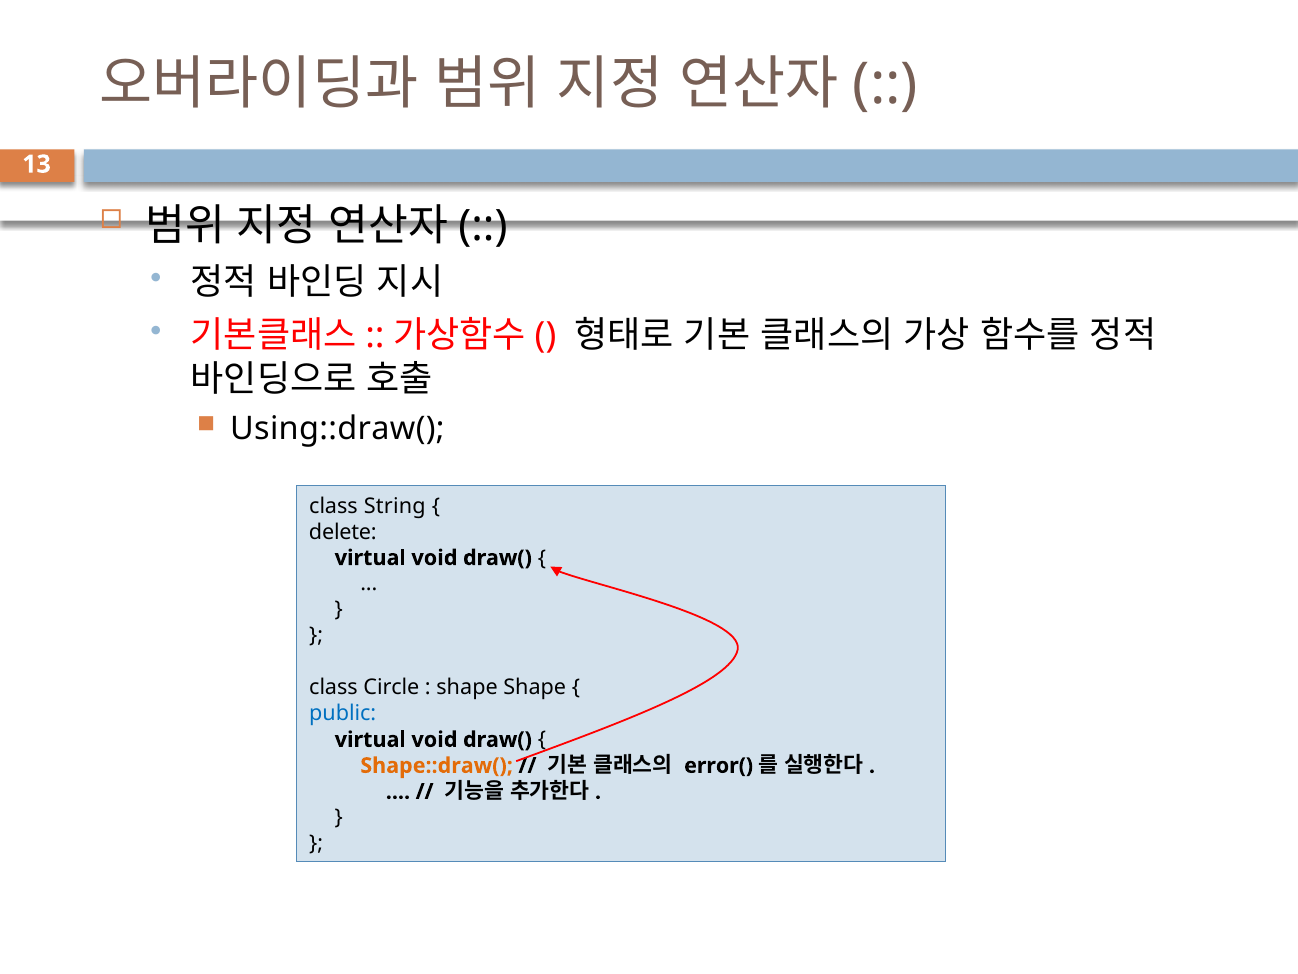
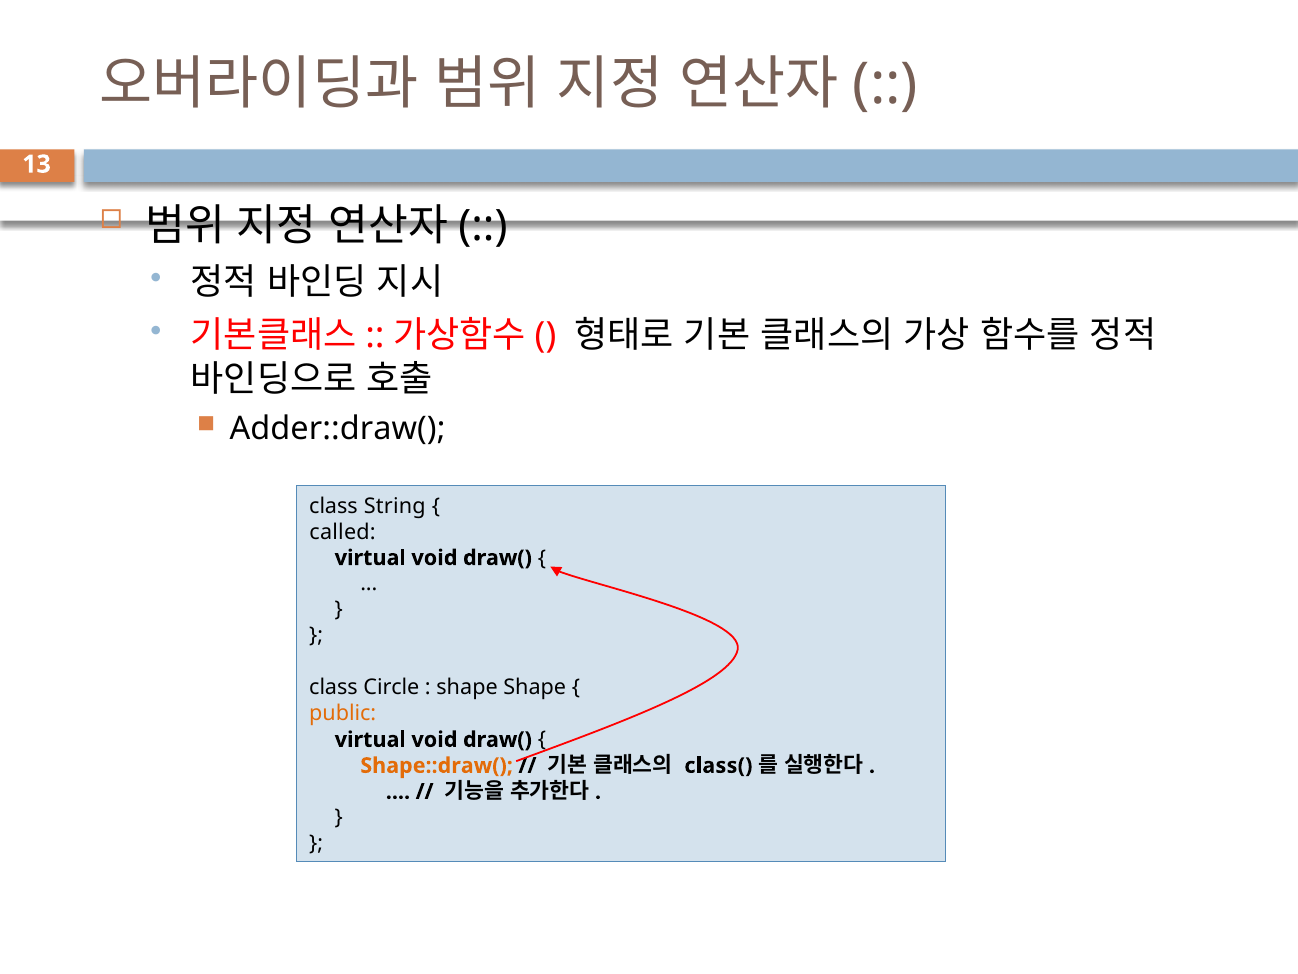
Using::draw(: Using::draw( -> Adder::draw(
delete: delete -> called
public colour: blue -> orange
error(: error( -> class(
